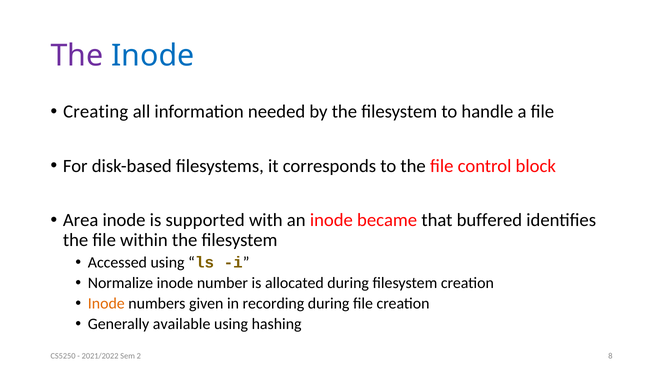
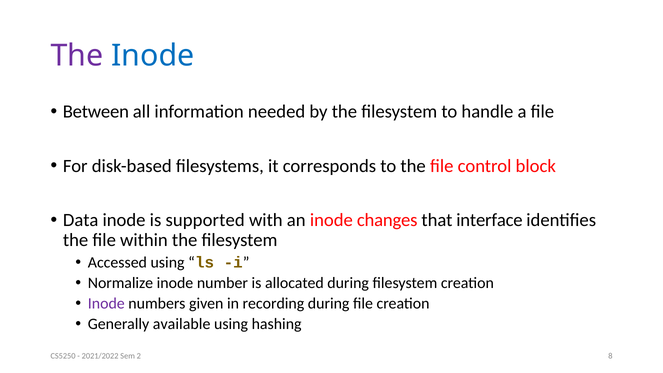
Creating: Creating -> Between
Area: Area -> Data
became: became -> changes
buffered: buffered -> interface
Inode at (106, 303) colour: orange -> purple
